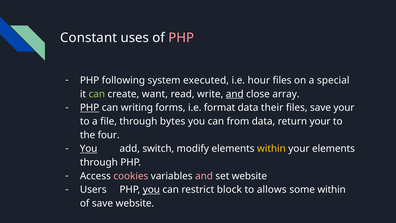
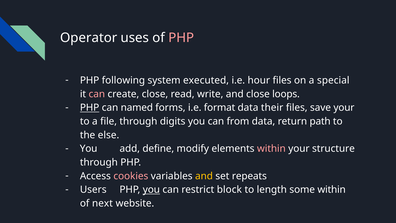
Constant: Constant -> Operator
can at (97, 94) colour: light green -> pink
create want: want -> close
and at (235, 94) underline: present -> none
array: array -> loops
writing: writing -> named
bytes: bytes -> digits
return your: your -> path
four: four -> else
You at (89, 149) underline: present -> none
switch: switch -> define
within at (271, 149) colour: yellow -> pink
your elements: elements -> structure
and at (204, 176) colour: pink -> yellow
set website: website -> repeats
allows: allows -> length
of save: save -> next
